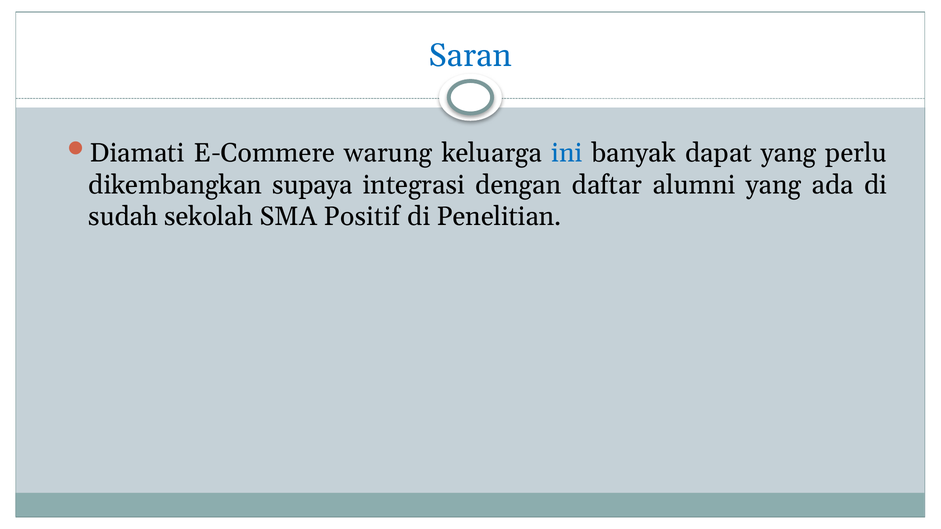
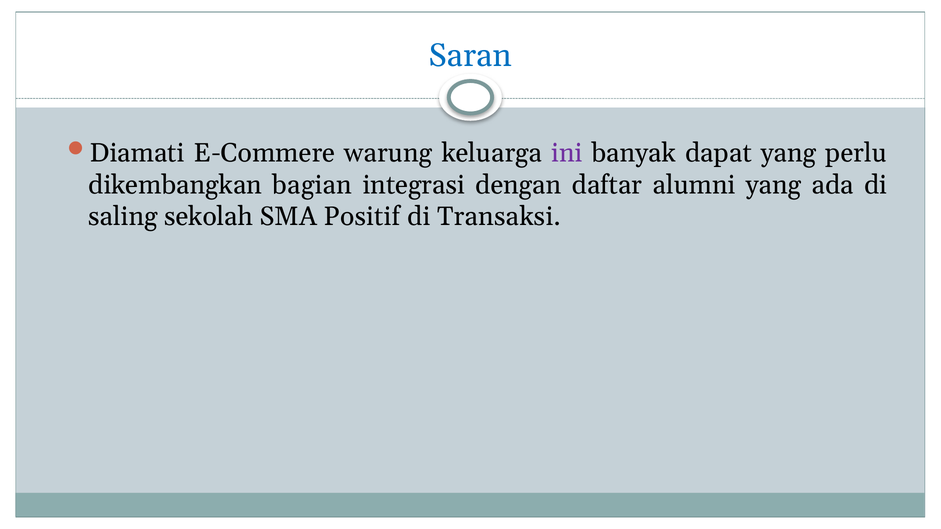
ini colour: blue -> purple
supaya: supaya -> bagian
sudah: sudah -> saling
Penelitian: Penelitian -> Transaksi
